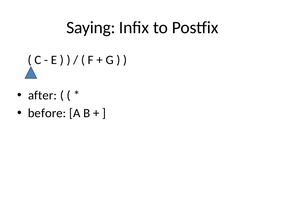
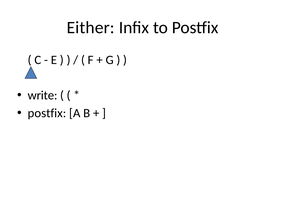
Saying: Saying -> Either
after: after -> write
before at (47, 113): before -> postfix
